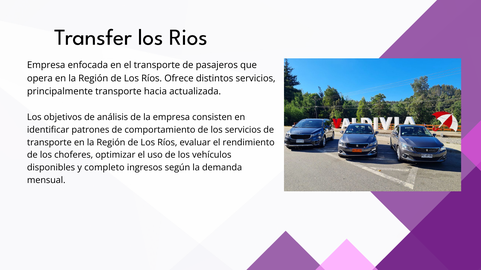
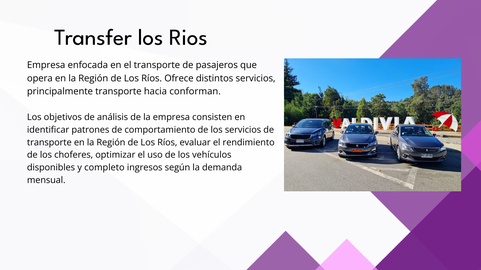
actualizada: actualizada -> conforman
